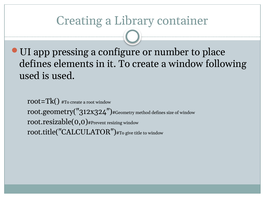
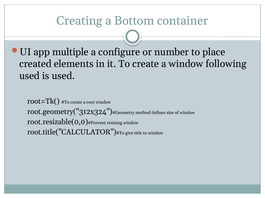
Library: Library -> Bottom
pressing: pressing -> multiple
defines at (35, 64): defines -> created
